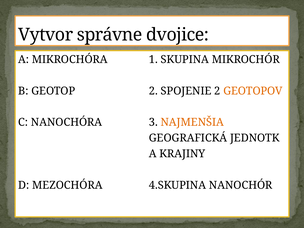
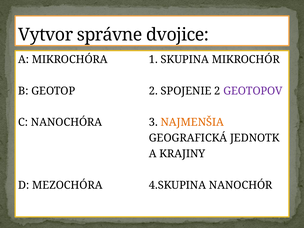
GEOTOPOV colour: orange -> purple
